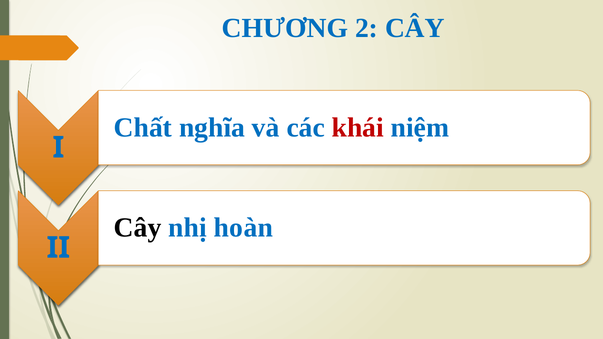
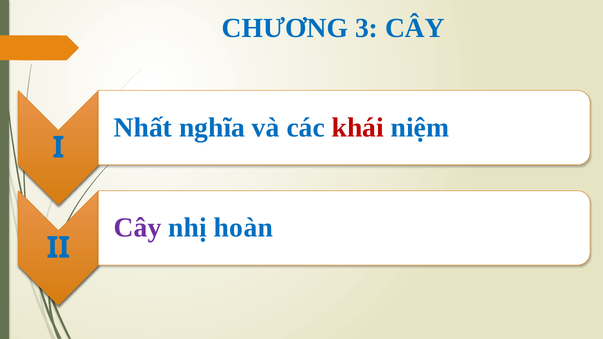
2: 2 -> 3
Chất: Chất -> Nhất
Cây at (138, 228) colour: black -> purple
